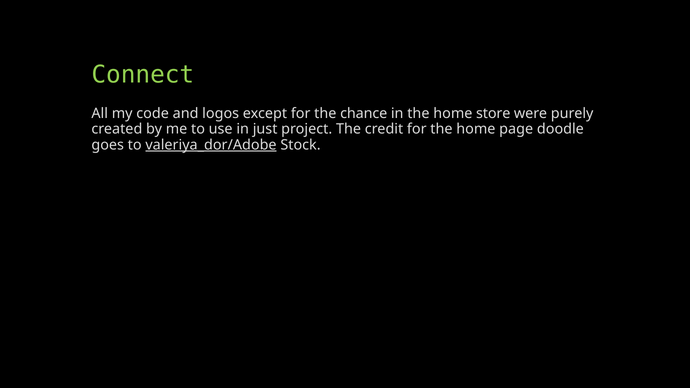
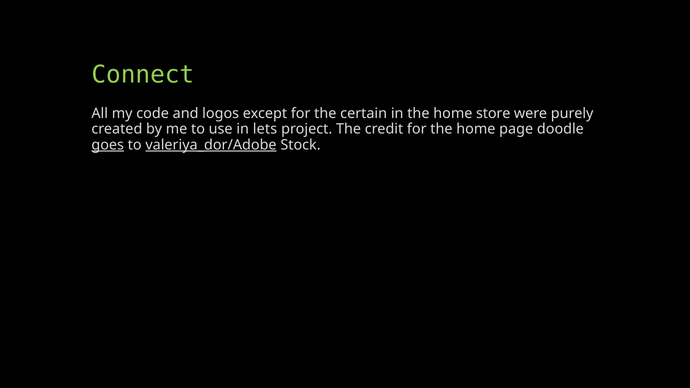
chance: chance -> certain
just: just -> lets
goes underline: none -> present
